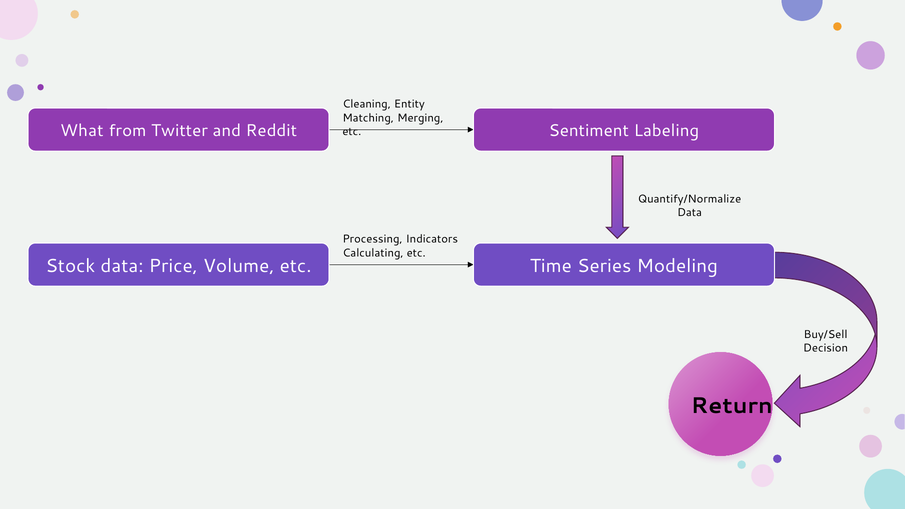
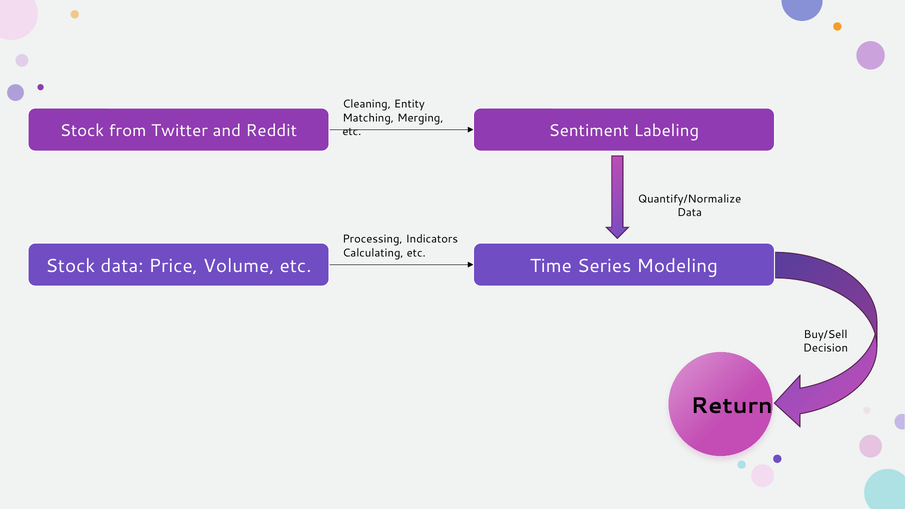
What at (82, 131): What -> Stock
